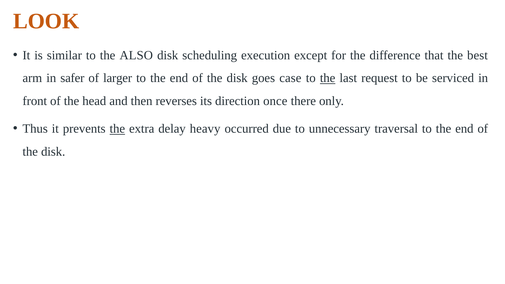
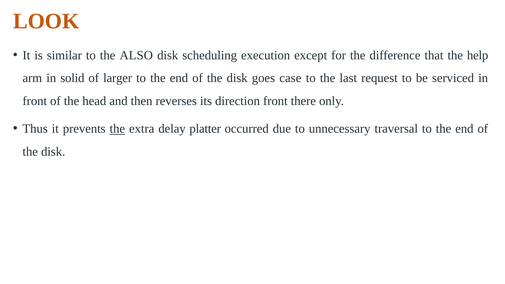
best: best -> help
safer: safer -> solid
the at (328, 78) underline: present -> none
direction once: once -> front
heavy: heavy -> platter
